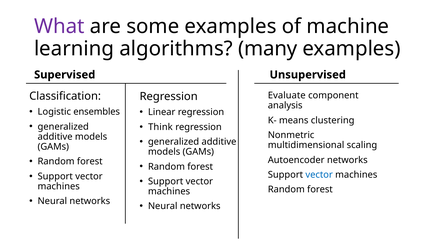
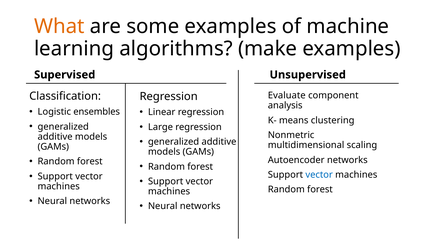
What colour: purple -> orange
many: many -> make
Think: Think -> Large
